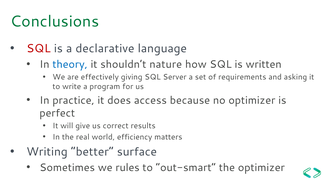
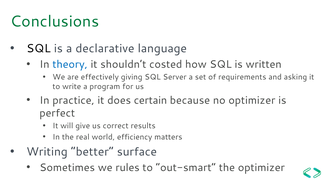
SQL at (39, 49) colour: red -> black
nature: nature -> costed
access: access -> certain
